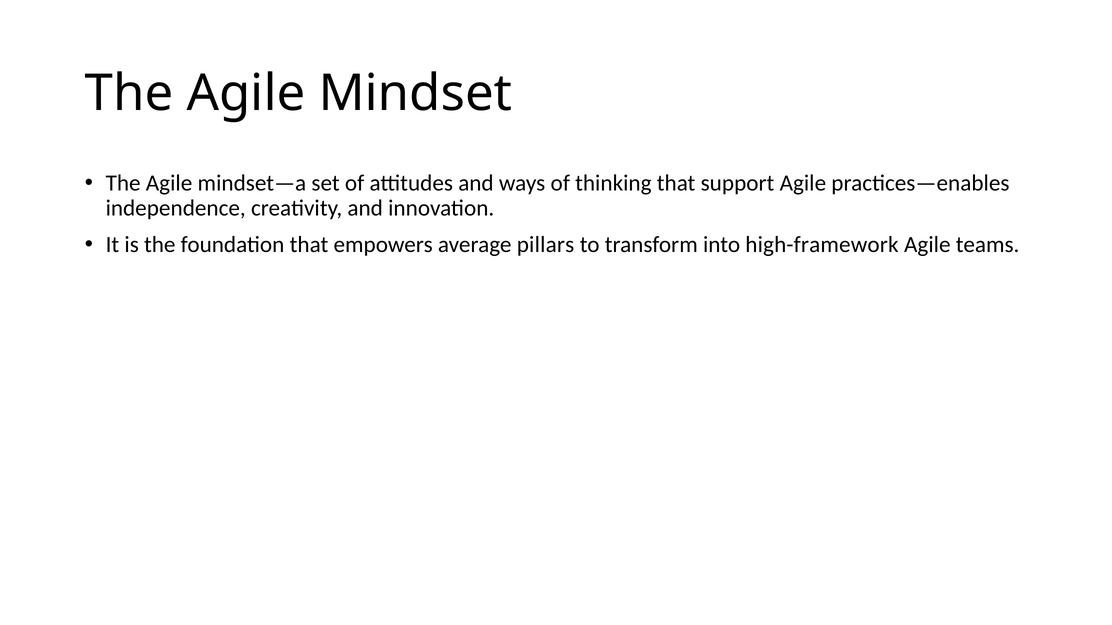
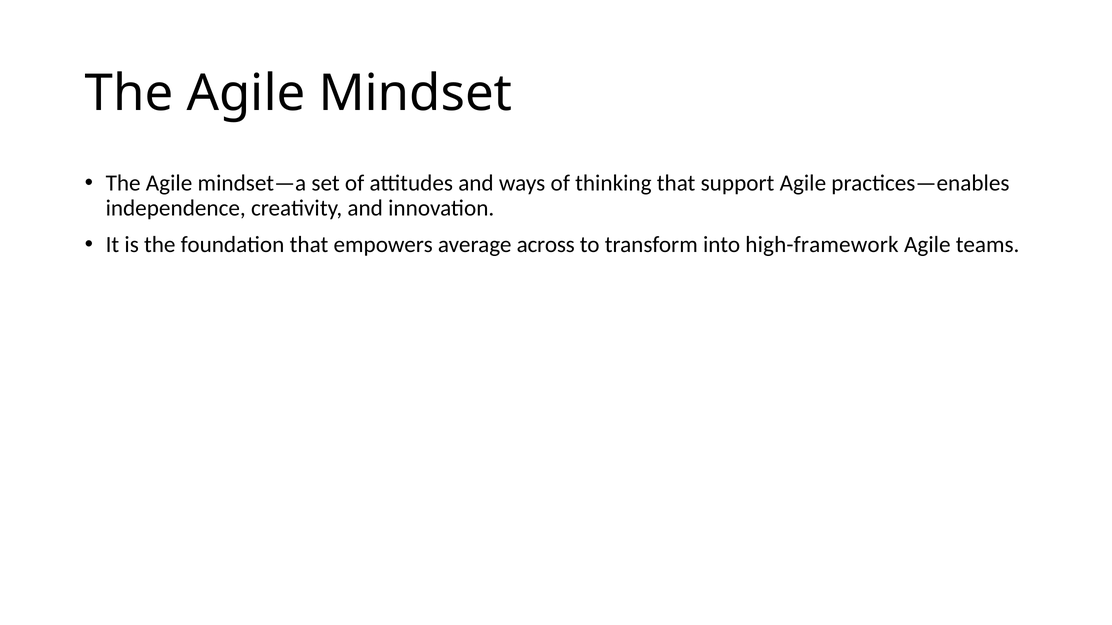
pillars: pillars -> across
